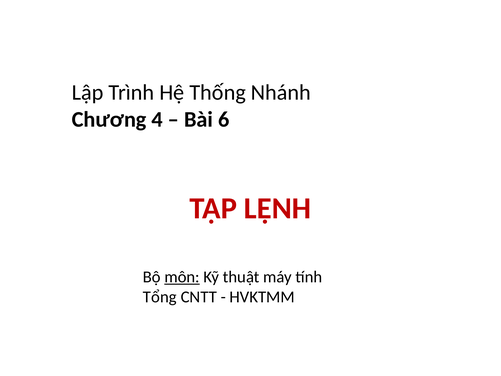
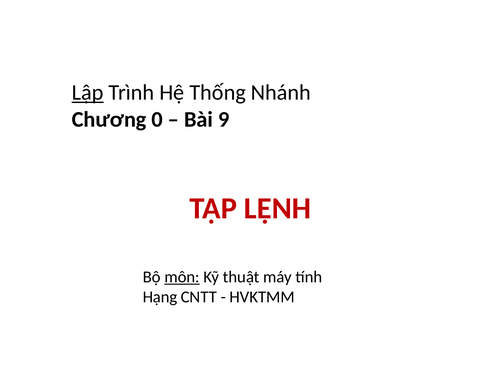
Lập underline: none -> present
4: 4 -> 0
6: 6 -> 9
Tổng: Tổng -> Hạng
